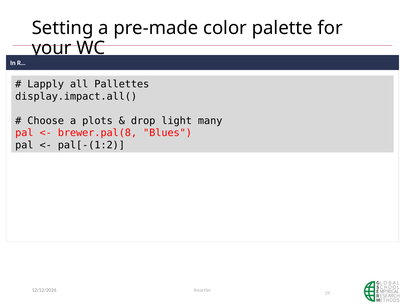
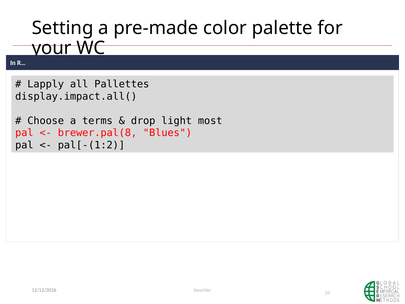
plots: plots -> terms
many: many -> most
